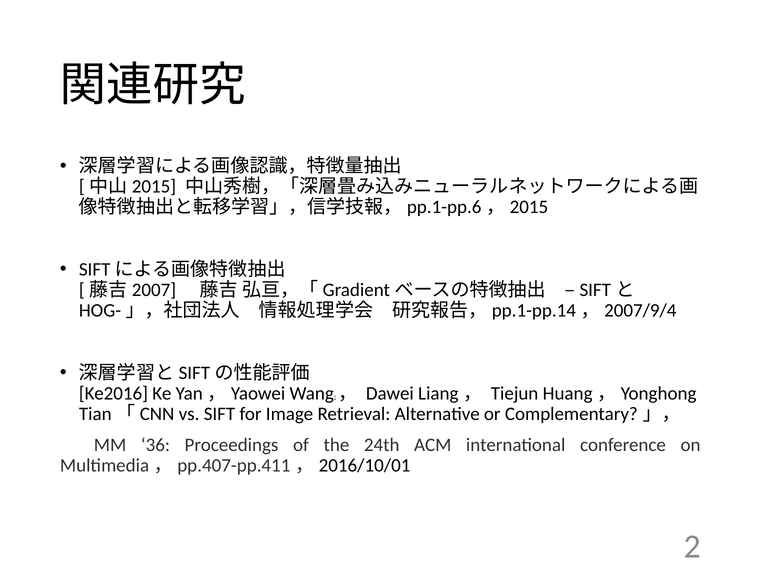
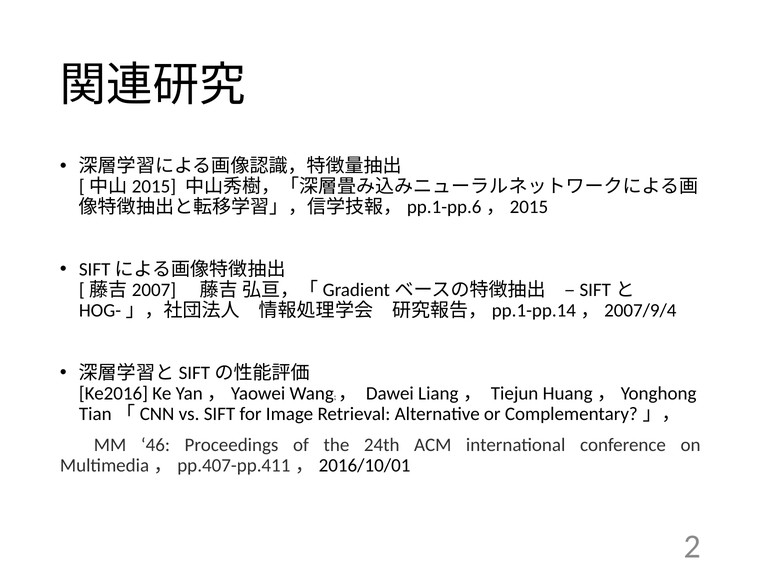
36: 36 -> 46
